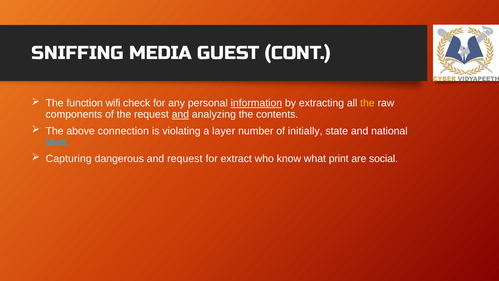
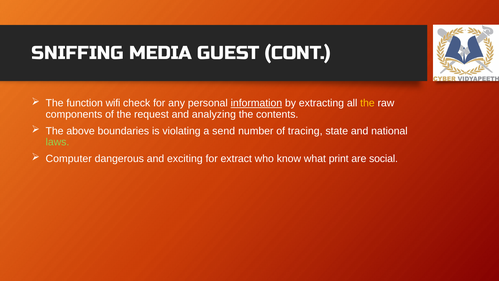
and at (180, 114) underline: present -> none
connection: connection -> boundaries
layer: layer -> send
initially: initially -> tracing
laws colour: light blue -> light green
Capturing: Capturing -> Computer
and request: request -> exciting
